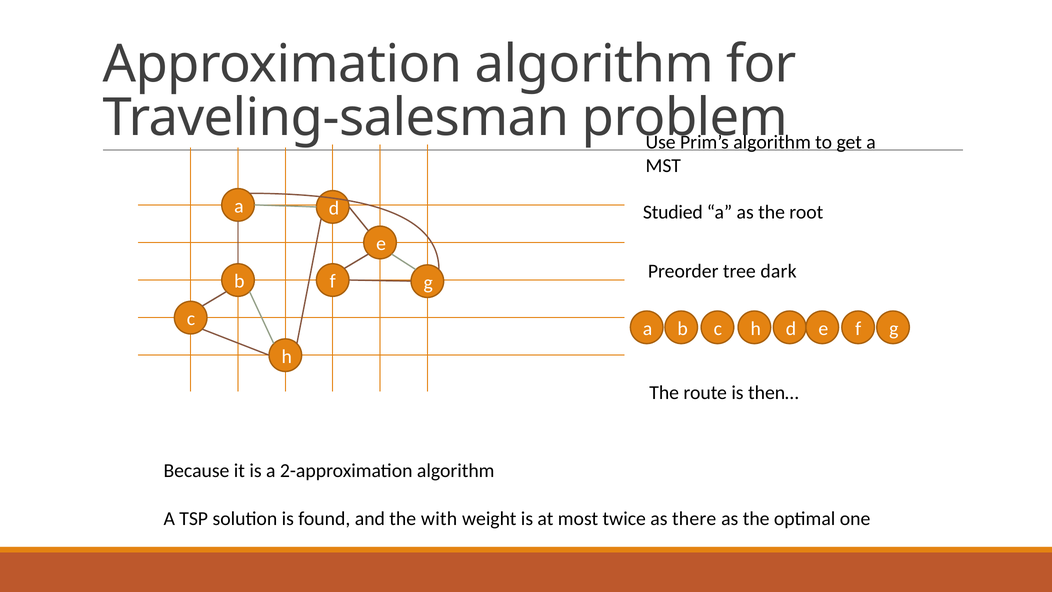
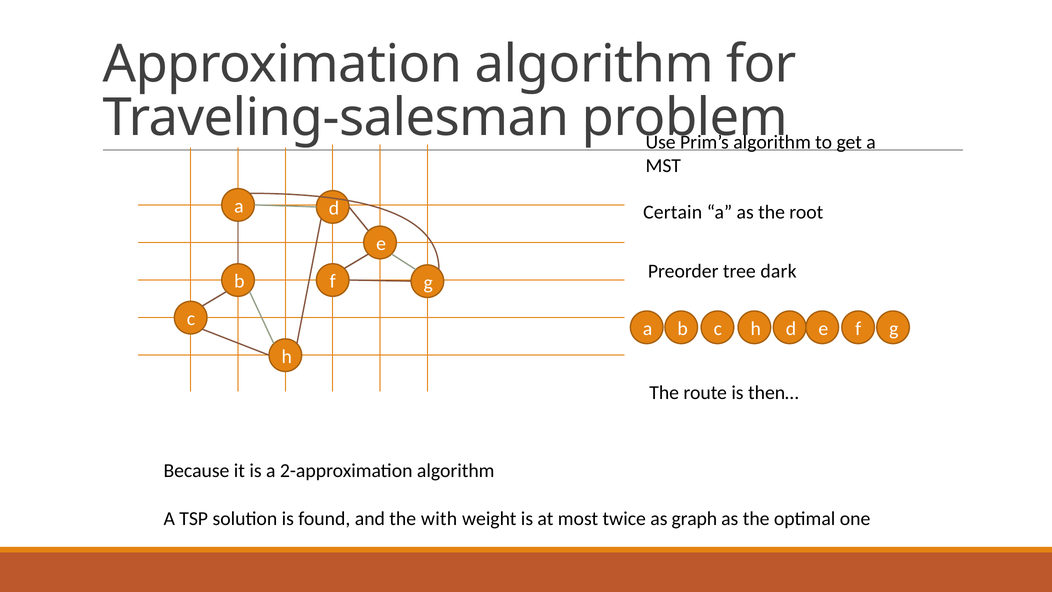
Studied: Studied -> Certain
there: there -> graph
